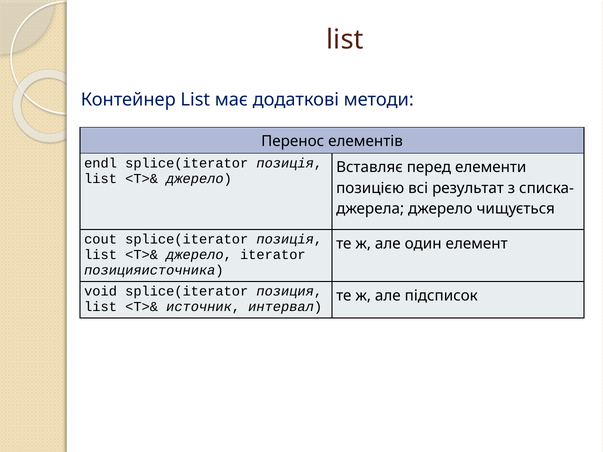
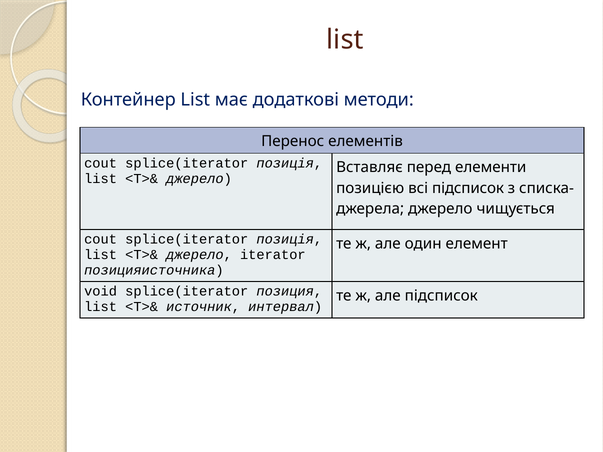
endl at (101, 163): endl -> cout
всі результат: результат -> підсписок
